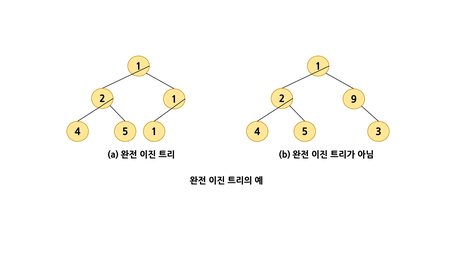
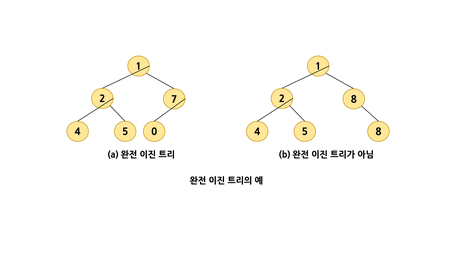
2 1: 1 -> 7
2 9: 9 -> 8
4 1: 1 -> 0
4 3: 3 -> 8
